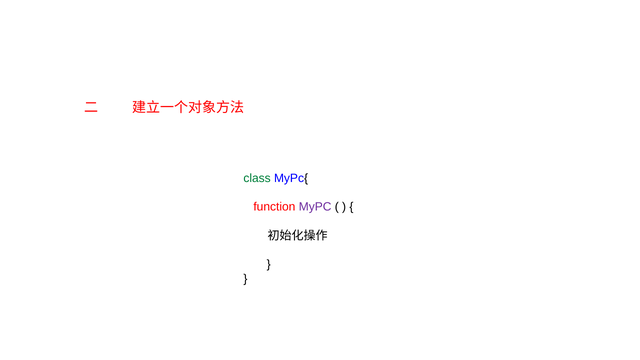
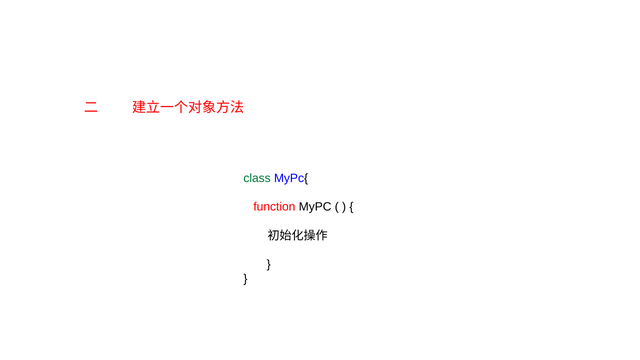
MyPC colour: purple -> black
